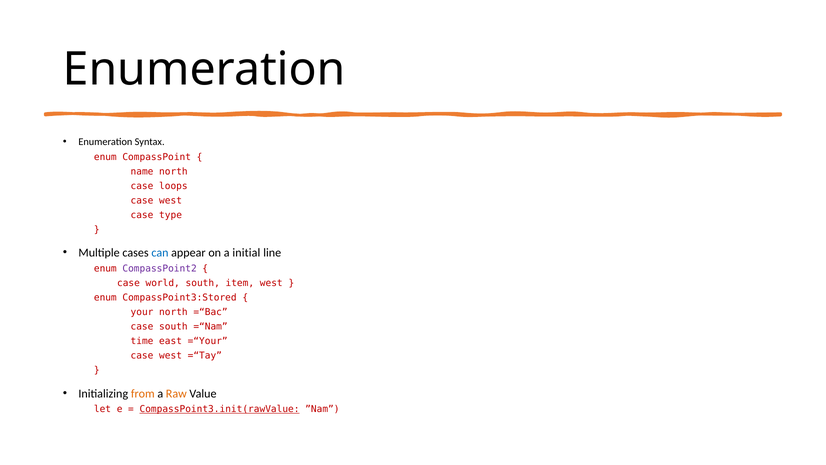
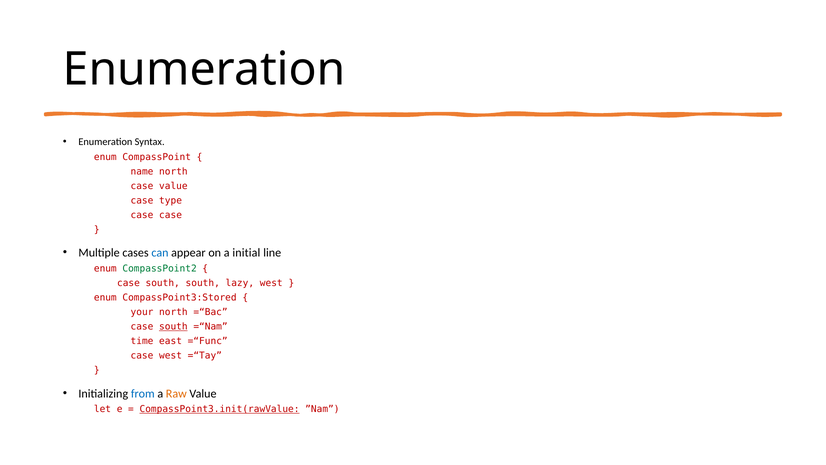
case loops: loops -> value
west at (171, 200): west -> type
case type: type -> case
CompassPoint2 colour: purple -> green
world at (163, 283): world -> south
item: item -> lazy
south at (173, 326) underline: none -> present
=“Your: =“Your -> =“Func
from colour: orange -> blue
